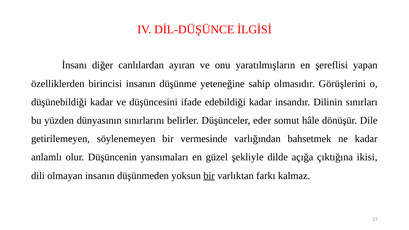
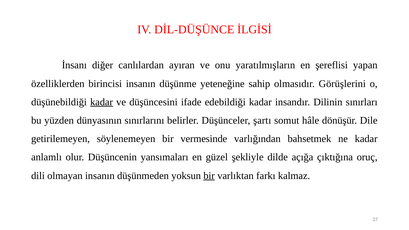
kadar at (102, 102) underline: none -> present
eder: eder -> şartı
ikisi: ikisi -> oruç
